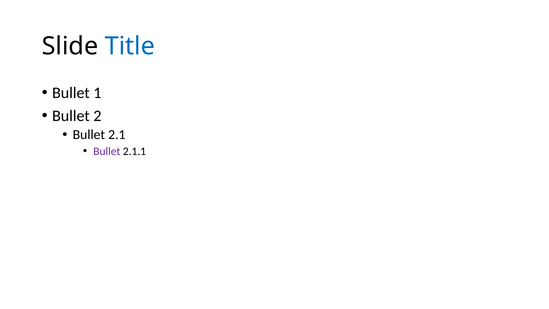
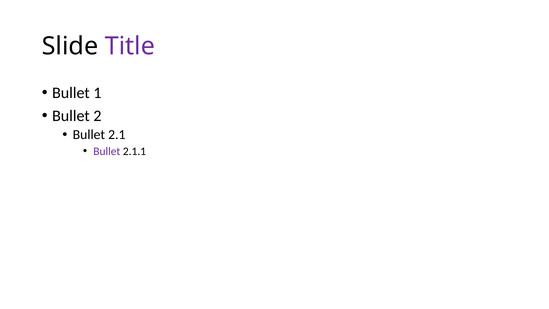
Title colour: blue -> purple
